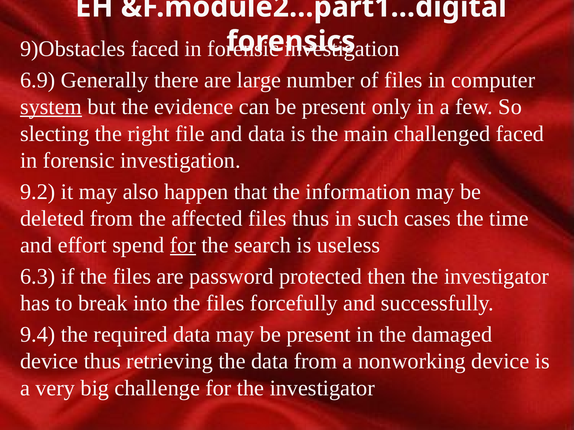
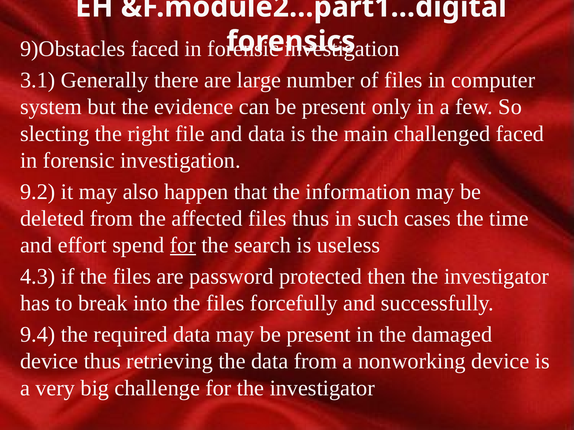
6.9: 6.9 -> 3.1
system underline: present -> none
6.3: 6.3 -> 4.3
